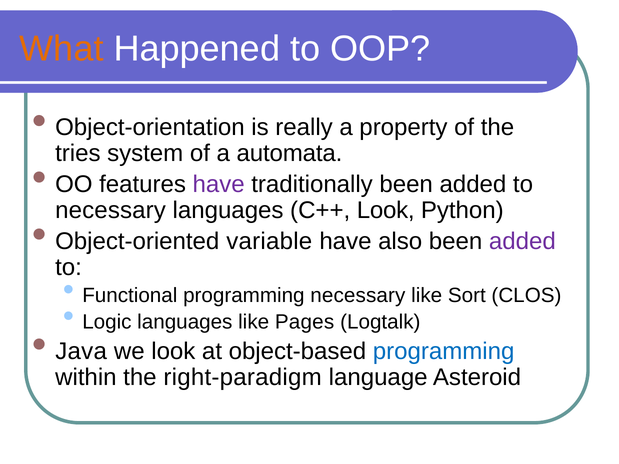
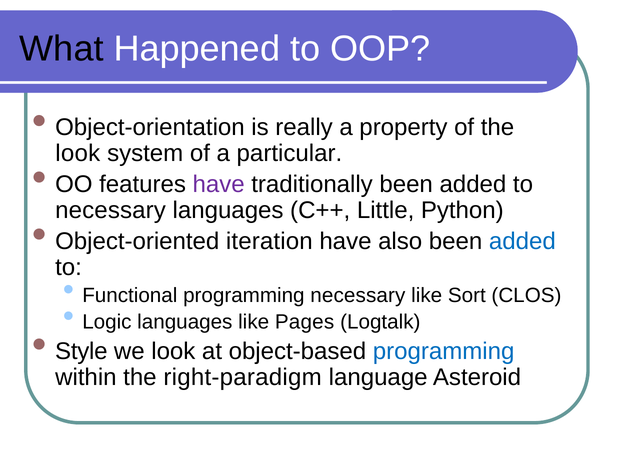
What colour: orange -> black
tries at (78, 154): tries -> look
automata: automata -> particular
C++ Look: Look -> Little
variable: variable -> iteration
added at (522, 241) colour: purple -> blue
Java: Java -> Style
